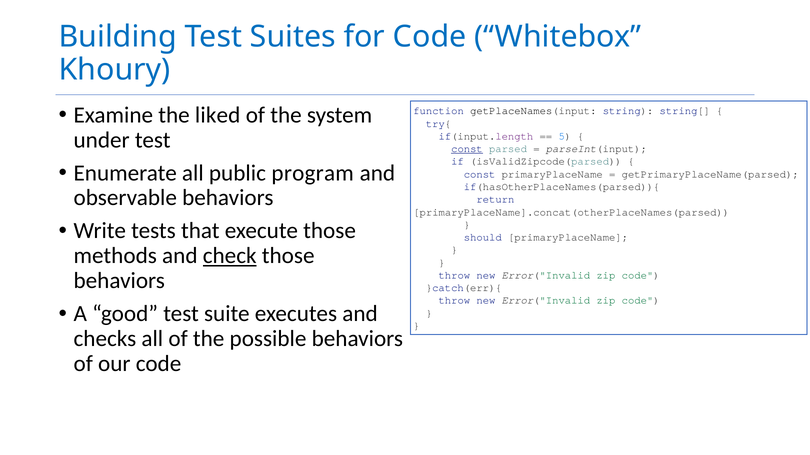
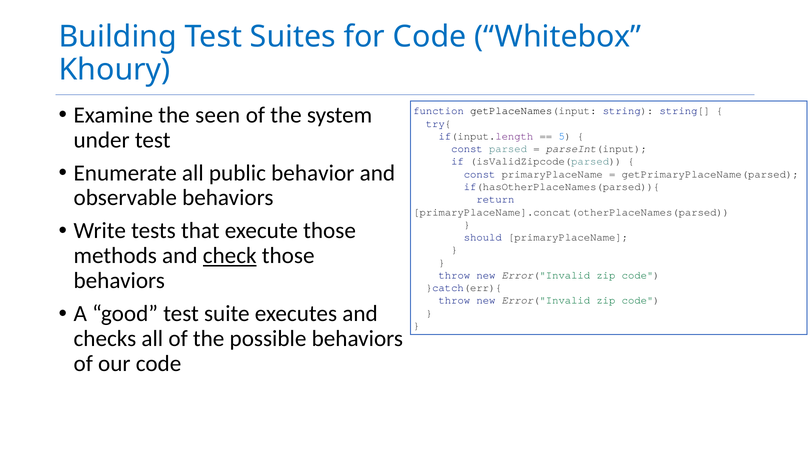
liked: liked -> seen
const at (467, 149) underline: present -> none
program: program -> behavior
